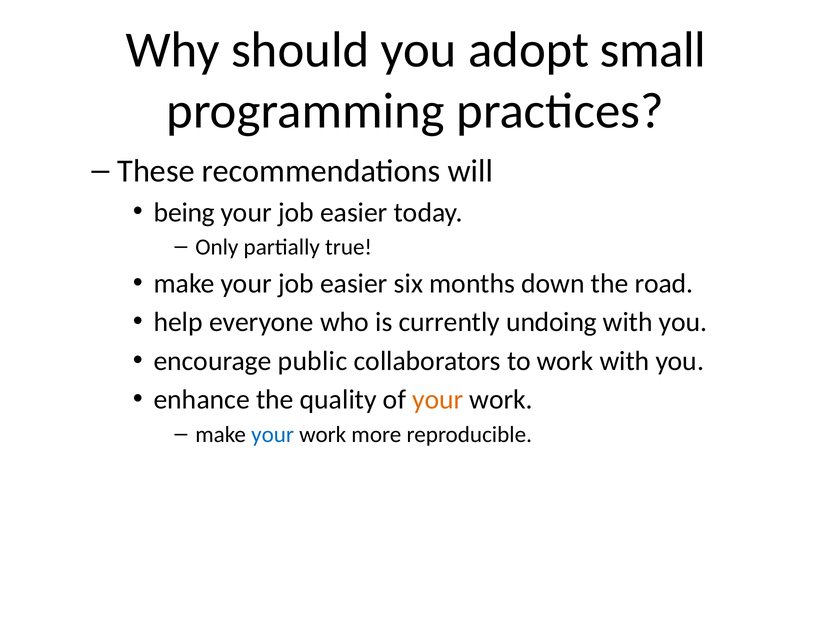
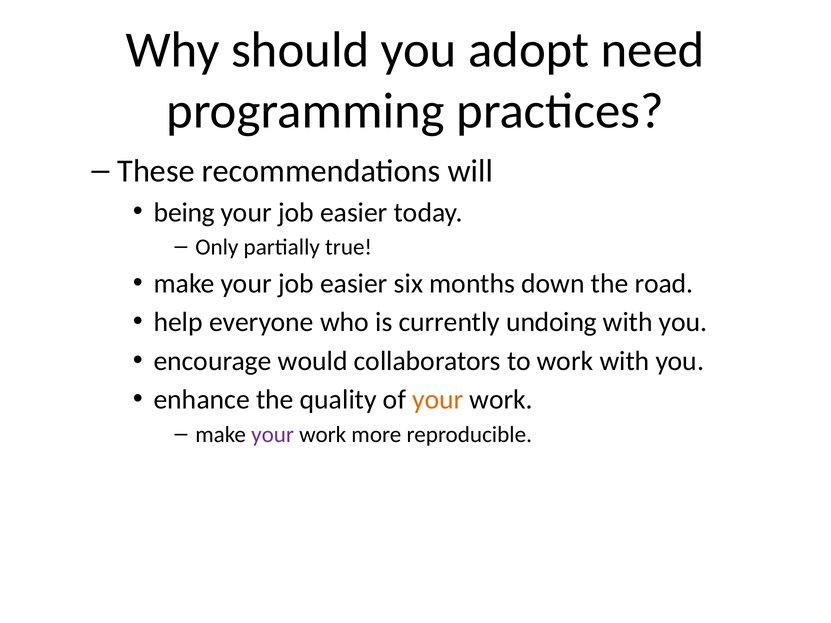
small: small -> need
public: public -> would
your at (273, 435) colour: blue -> purple
